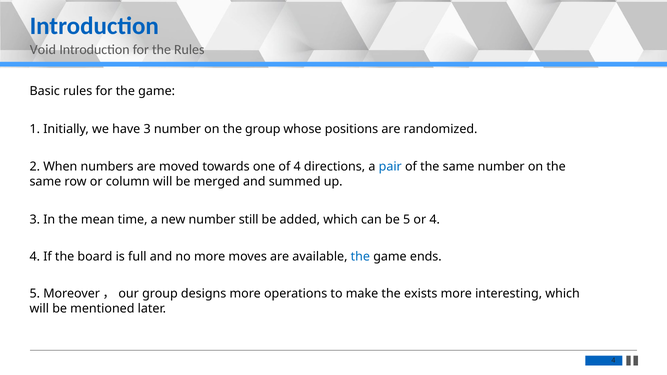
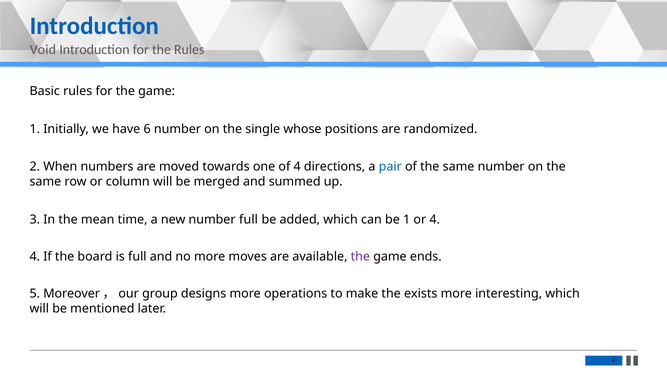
have 3: 3 -> 6
the group: group -> single
number still: still -> full
be 5: 5 -> 1
the at (360, 257) colour: blue -> purple
